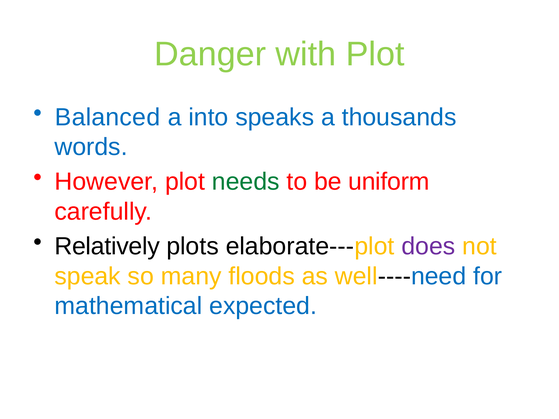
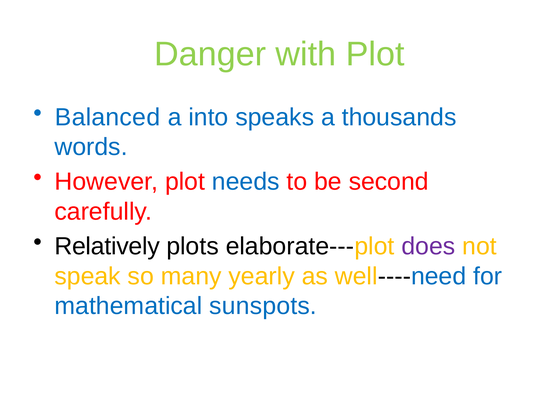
needs colour: green -> blue
uniform: uniform -> second
floods: floods -> yearly
expected: expected -> sunspots
